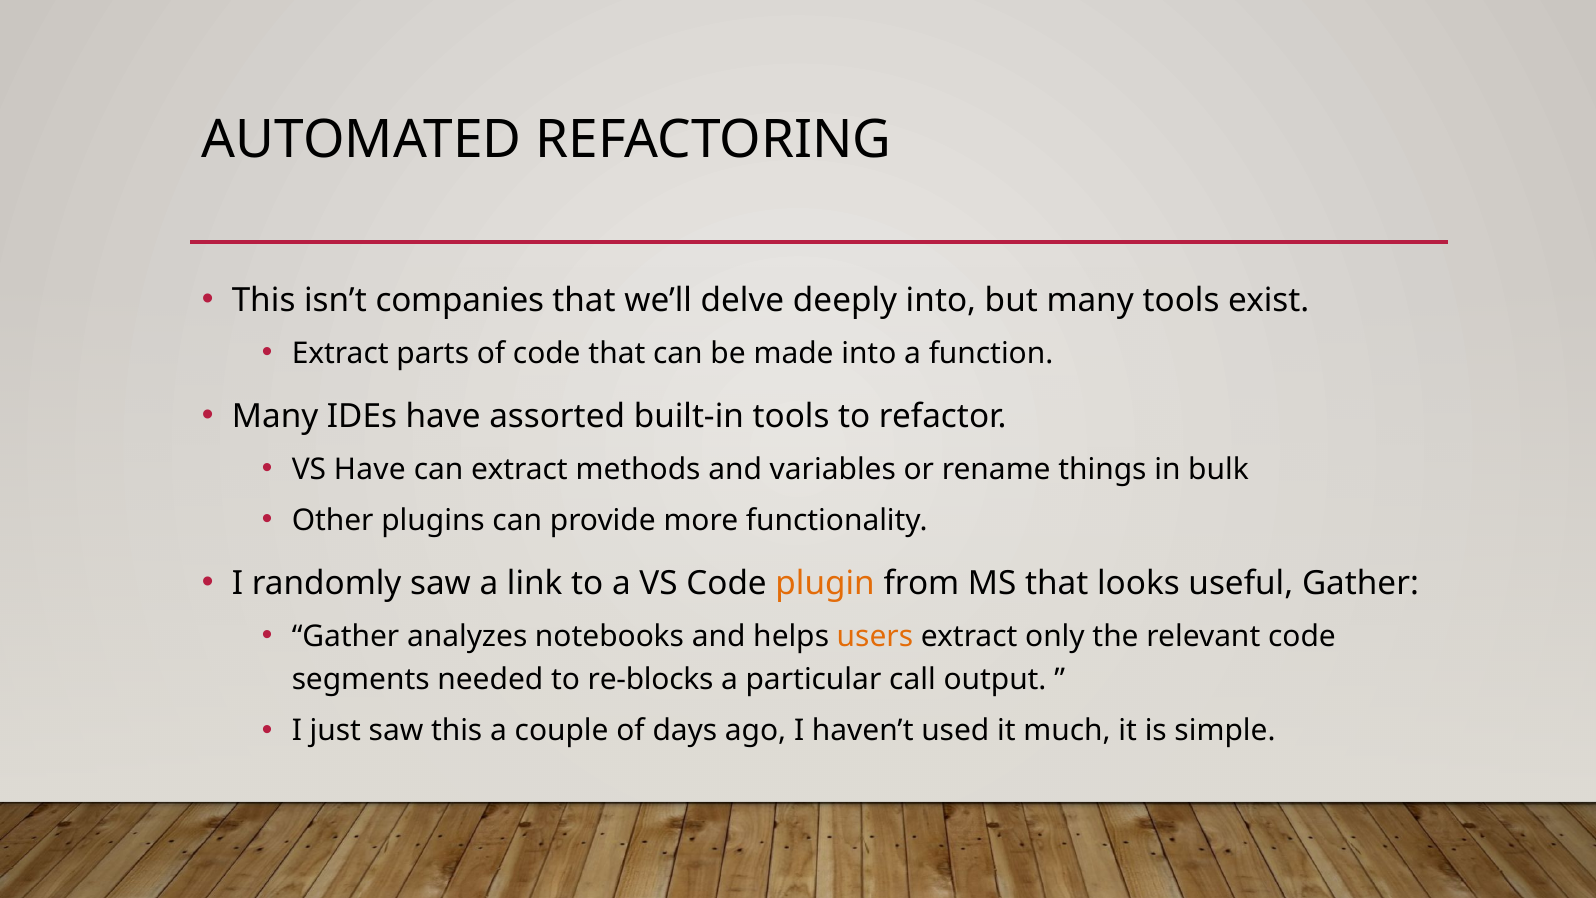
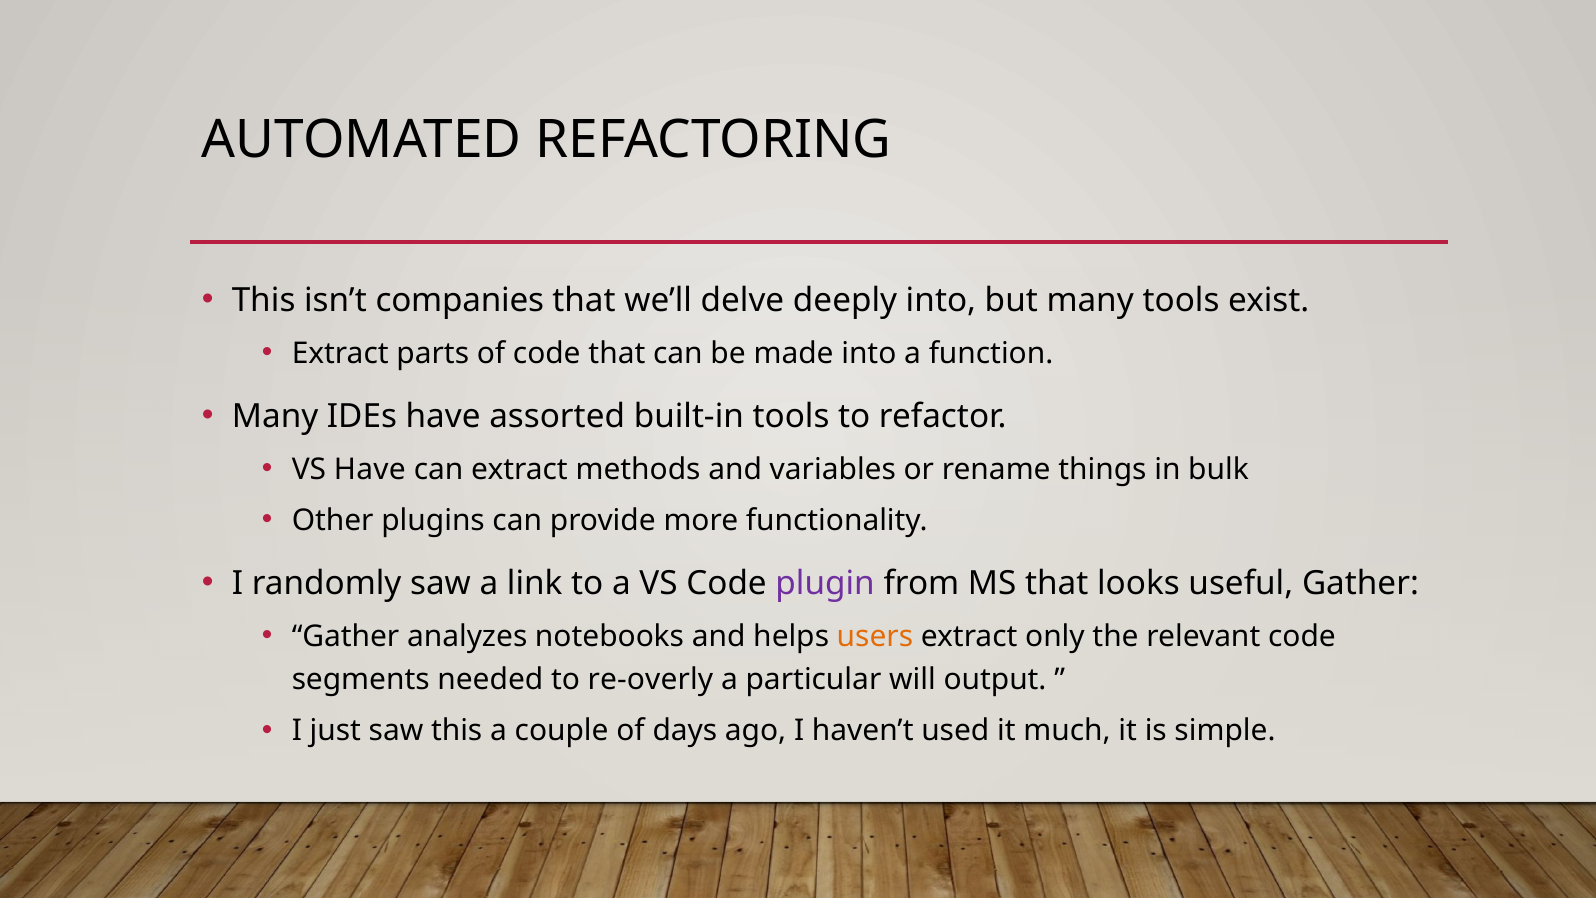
plugin colour: orange -> purple
re-blocks: re-blocks -> re-overly
call: call -> will
